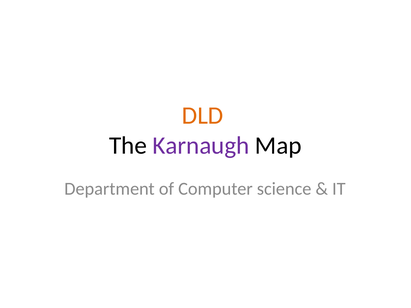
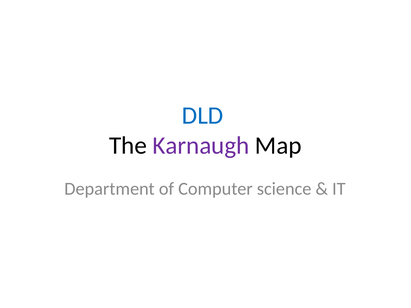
DLD colour: orange -> blue
